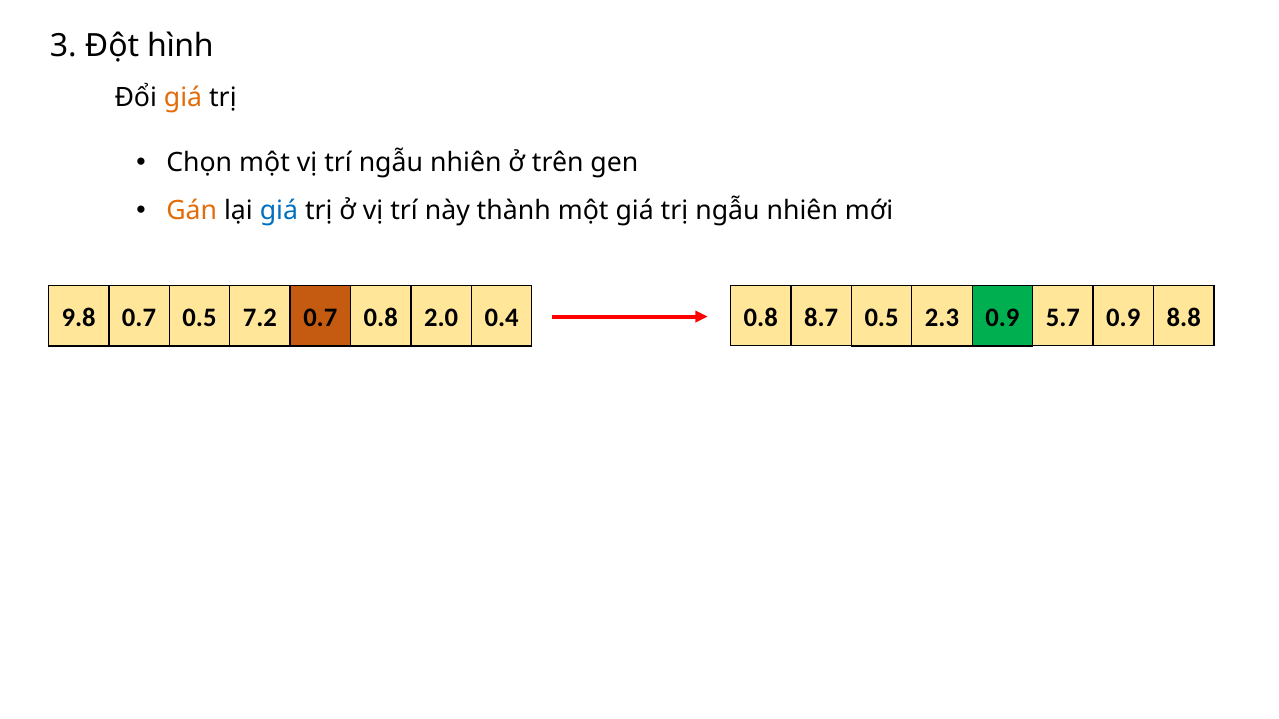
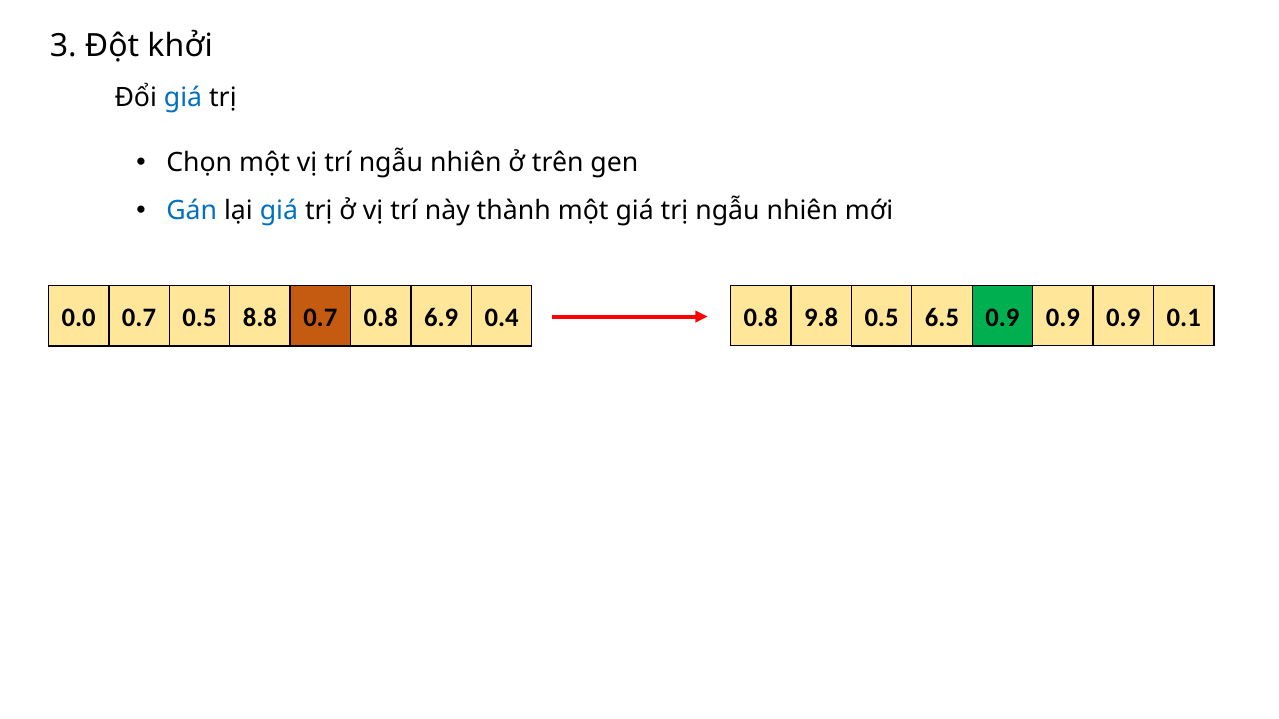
hình: hình -> khởi
giá at (183, 98) colour: orange -> blue
Gán colour: orange -> blue
9.8: 9.8 -> 0.0
7.2: 7.2 -> 8.8
2.0: 2.0 -> 6.9
8.7: 8.7 -> 9.8
2.3: 2.3 -> 6.5
5.7 at (1063, 317): 5.7 -> 0.9
8.8: 8.8 -> 0.1
